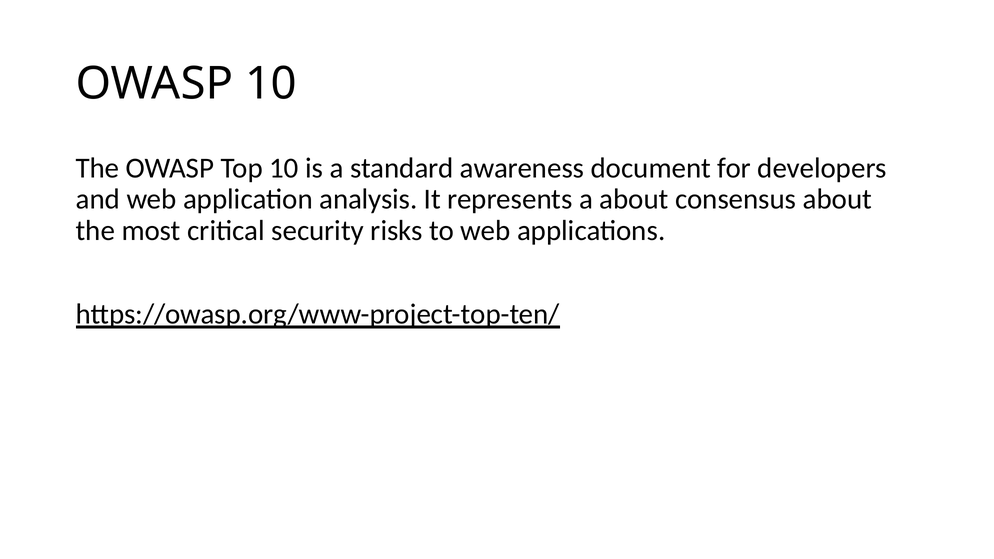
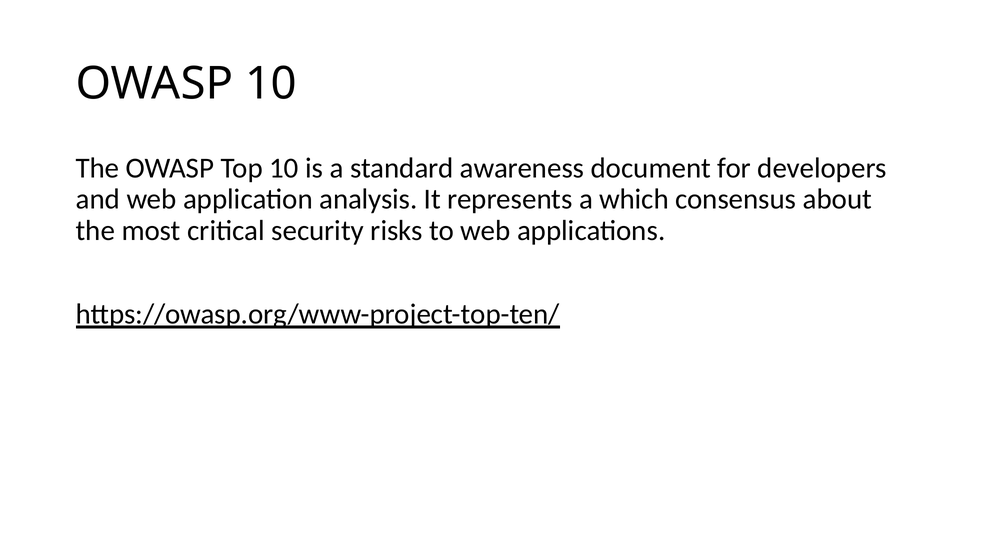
a about: about -> which
